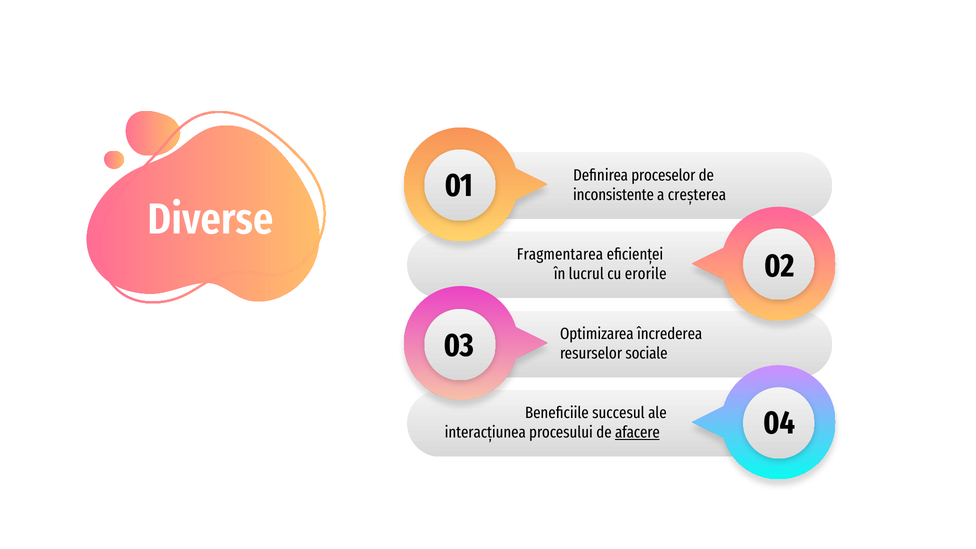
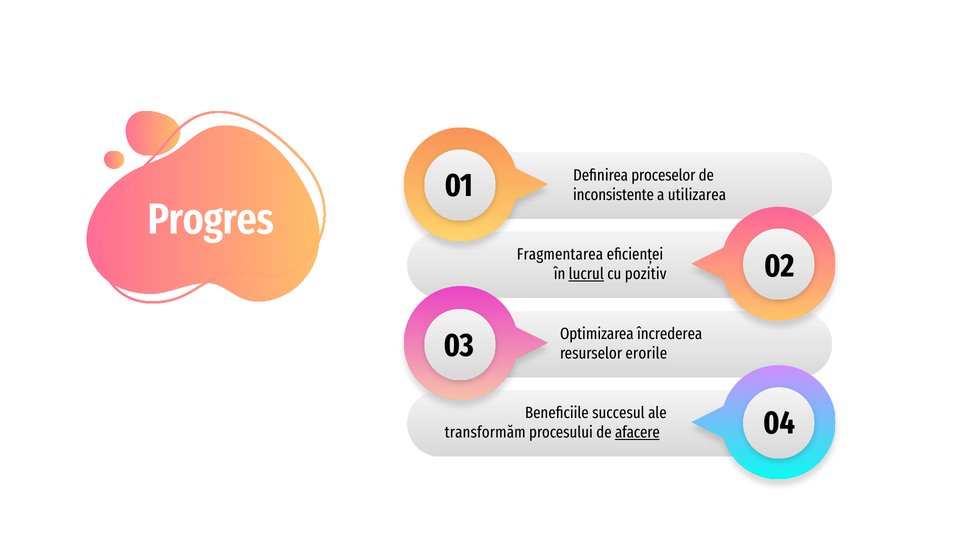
creșterea: creșterea -> utilizarea
Diverse: Diverse -> Progres
lucrul underline: none -> present
erorile: erorile -> pozitiv
sociale: sociale -> erorile
interacțiunea: interacțiunea -> transformăm
